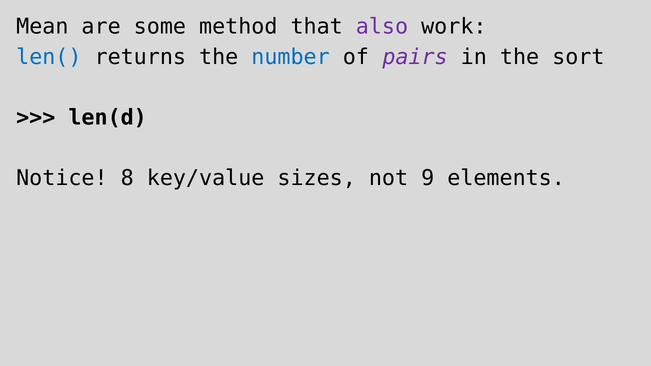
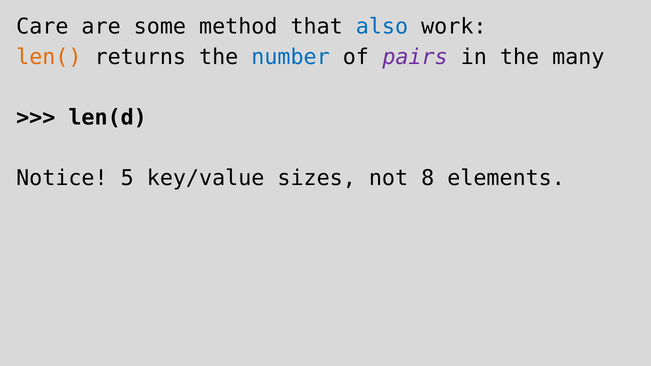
Mean: Mean -> Care
also colour: purple -> blue
len( colour: blue -> orange
sort: sort -> many
8: 8 -> 5
9: 9 -> 8
